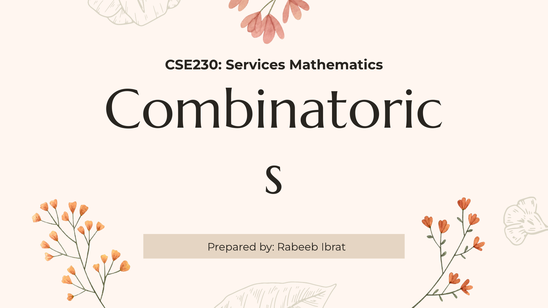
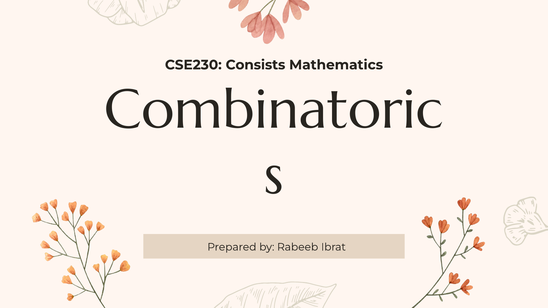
Services: Services -> Consists
